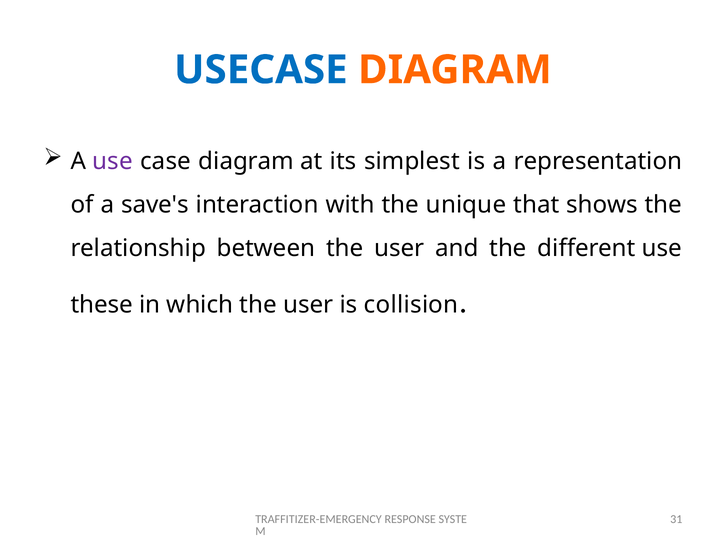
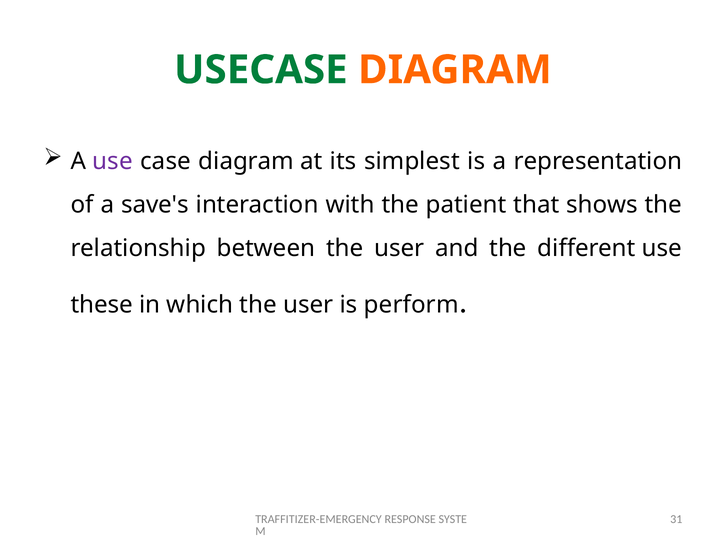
USECASE colour: blue -> green
unique: unique -> patient
collision: collision -> perform
